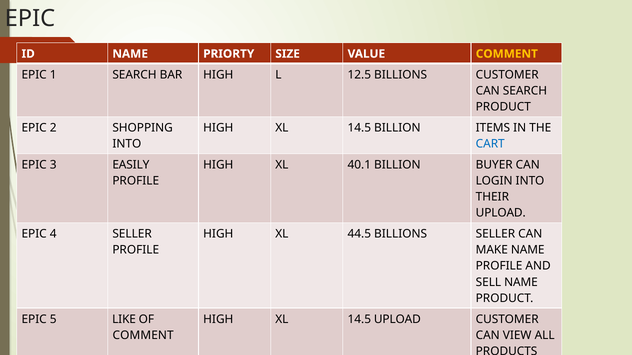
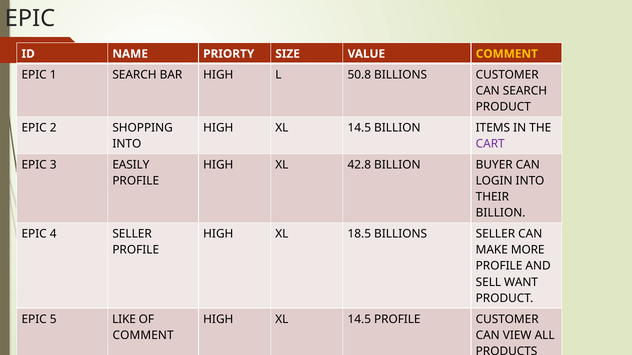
12.5: 12.5 -> 50.8
CART colour: blue -> purple
40.1: 40.1 -> 42.8
UPLOAD at (501, 213): UPLOAD -> BILLION
44.5: 44.5 -> 18.5
MAKE NAME: NAME -> MORE
SELL NAME: NAME -> WANT
14.5 UPLOAD: UPLOAD -> PROFILE
